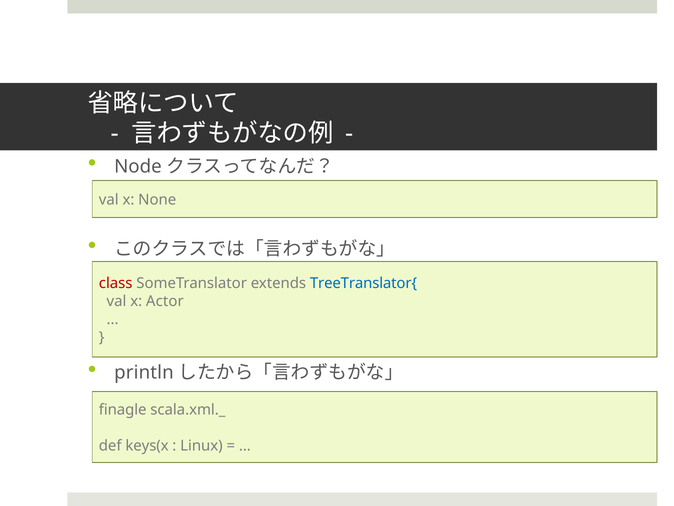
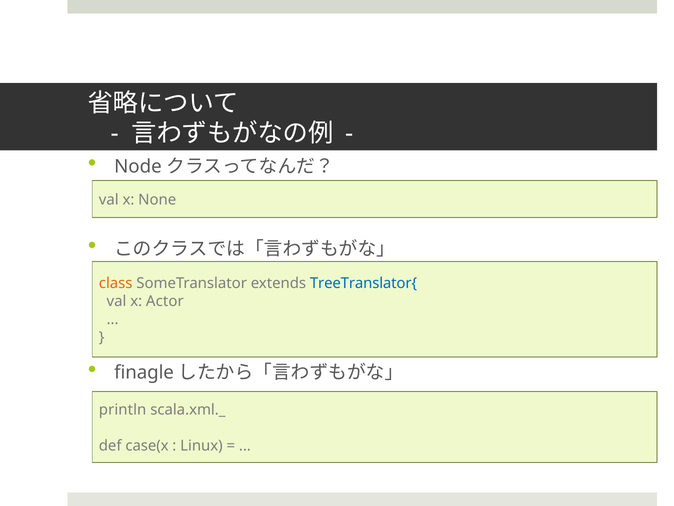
class colour: red -> orange
println: println -> finagle
finagle: finagle -> println
keys(x: keys(x -> case(x
